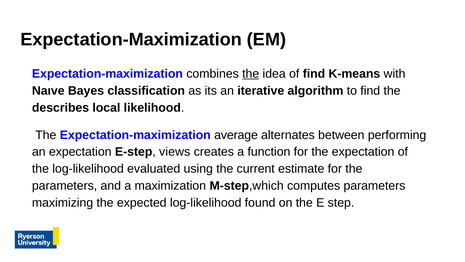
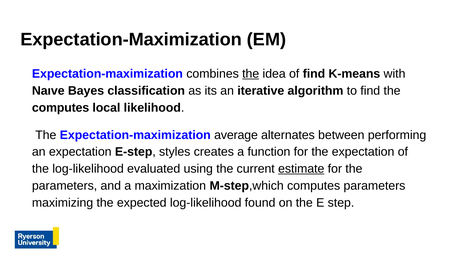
describes at (61, 107): describes -> computes
views: views -> styles
estimate underline: none -> present
